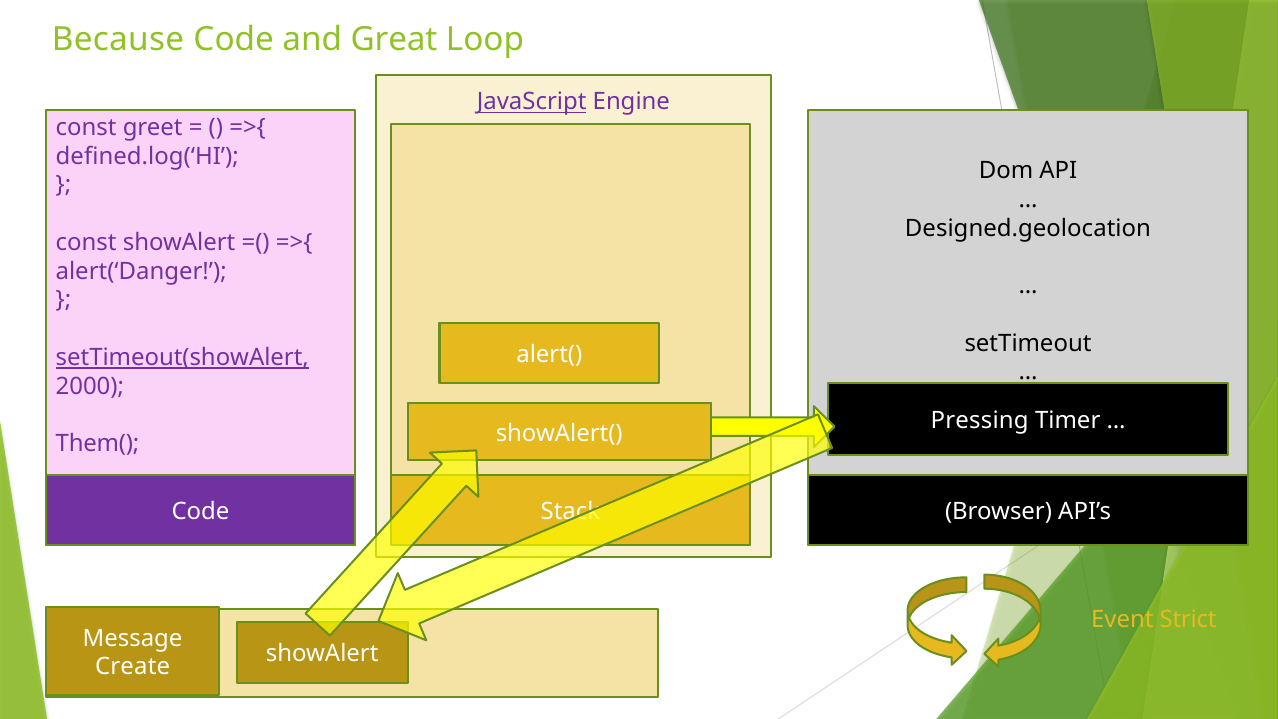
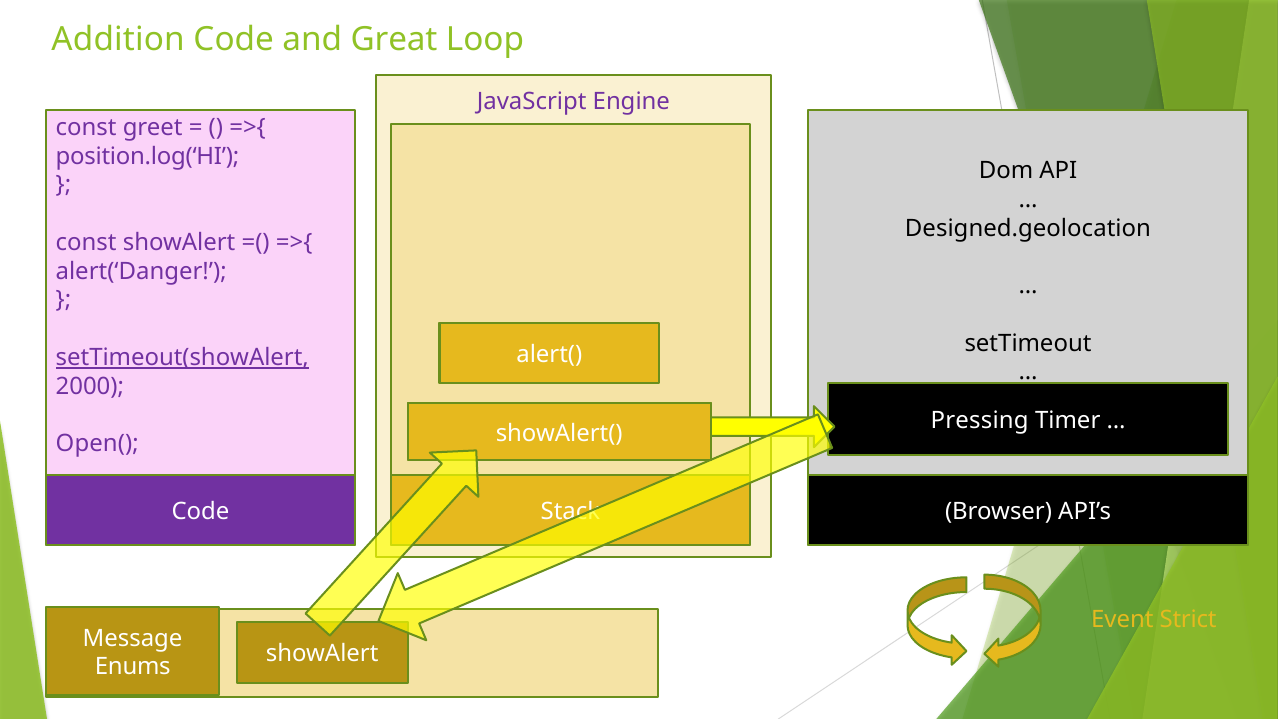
Because: Because -> Addition
JavaScript underline: present -> none
defined.log(‘HI: defined.log(‘HI -> position.log(‘HI
Them(: Them( -> Open(
Create: Create -> Enums
